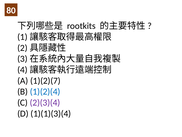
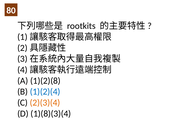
1)(2)(7: 1)(2)(7 -> 1)(2)(8
2)(3)(4 colour: purple -> orange
1)(1)(3)(4: 1)(1)(3)(4 -> 1)(8)(3)(4
